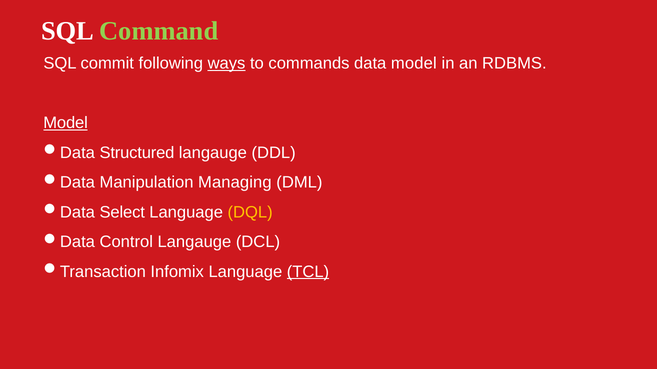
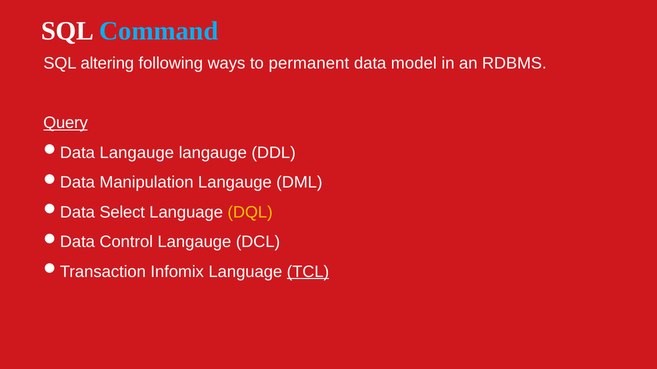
Command colour: light green -> light blue
commit: commit -> altering
ways underline: present -> none
commands: commands -> permanent
Model at (66, 123): Model -> Query
Structured at (137, 153): Structured -> Langauge
Manipulation Managing: Managing -> Langauge
